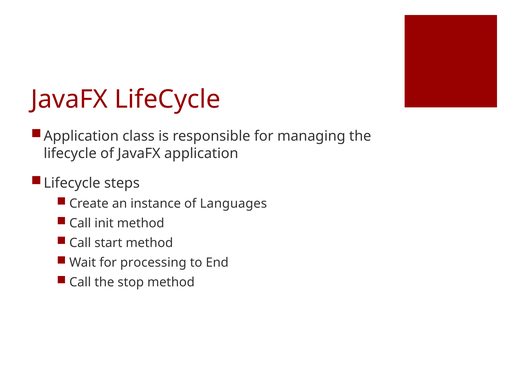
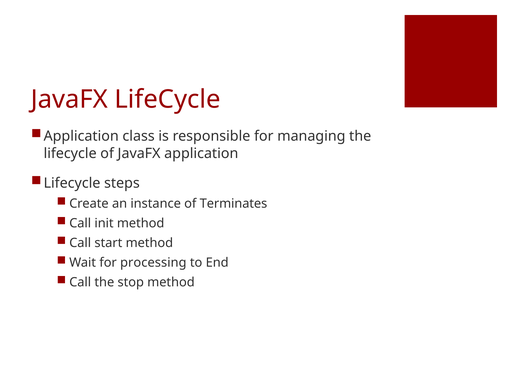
Languages: Languages -> Terminates
